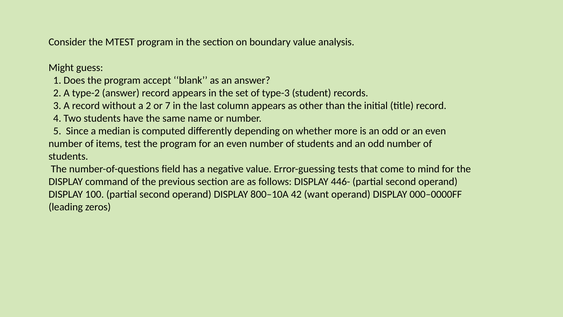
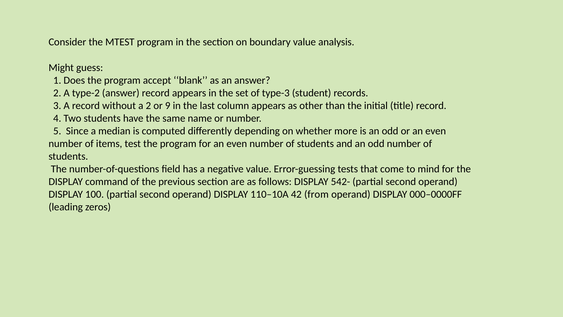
7: 7 -> 9
446-: 446- -> 542-
800–10A: 800–10A -> 110–10A
want: want -> from
